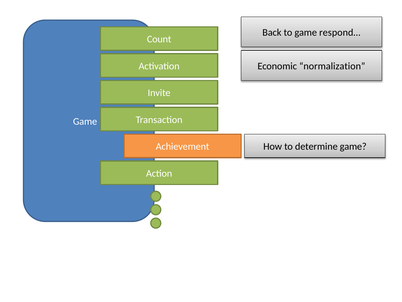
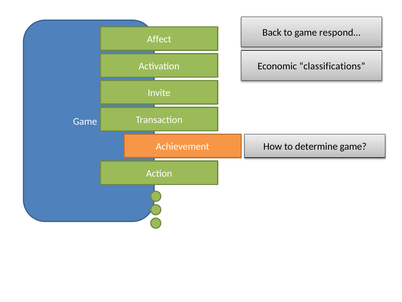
Count: Count -> Affect
normalization: normalization -> classifications
